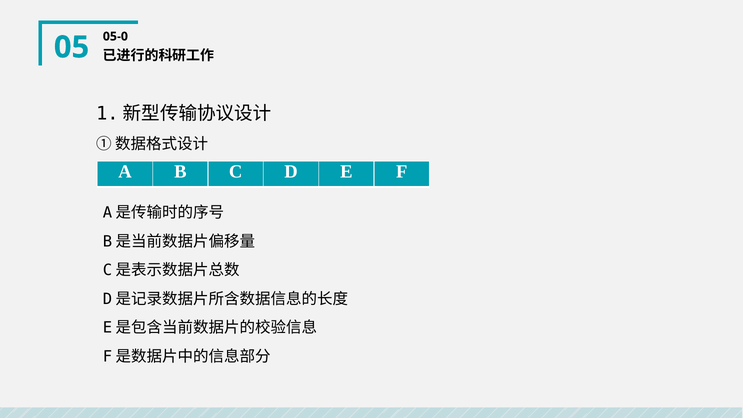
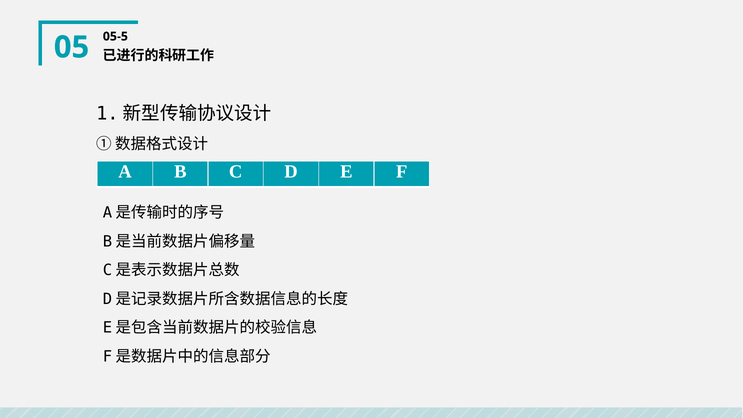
05-0: 05-0 -> 05-5
